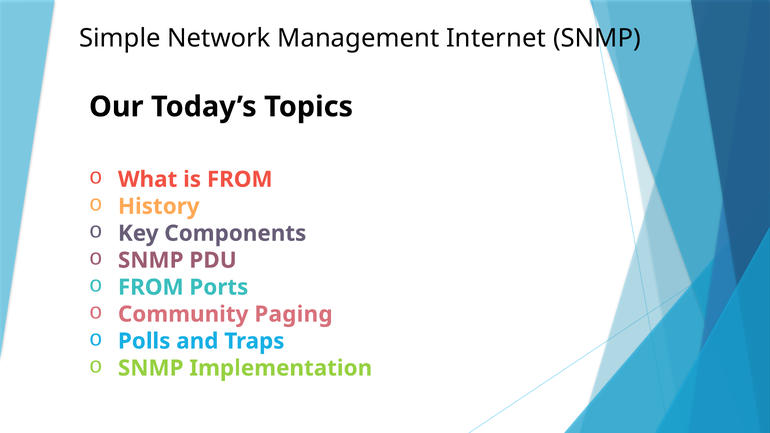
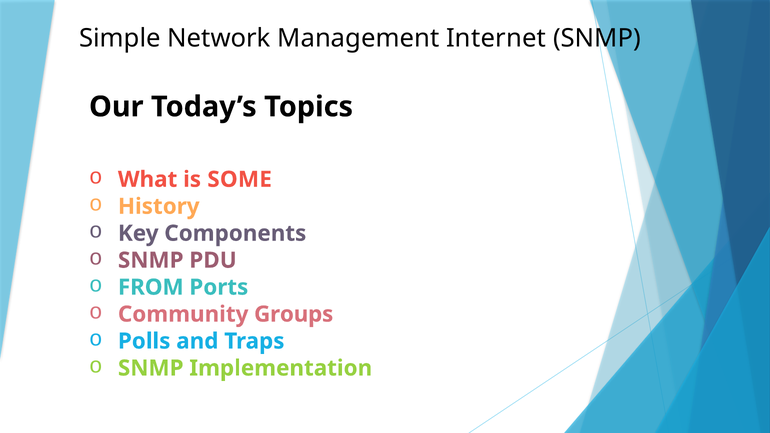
is FROM: FROM -> SOME
Paging: Paging -> Groups
